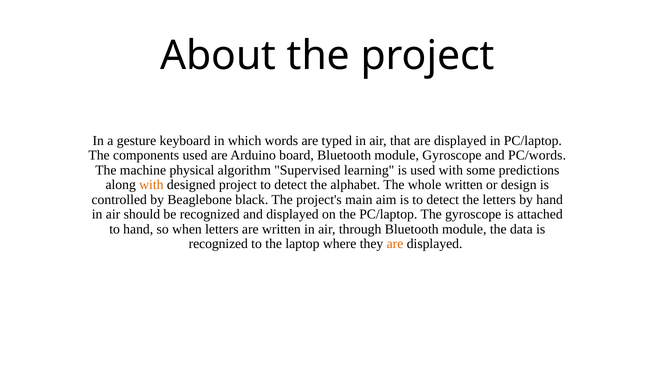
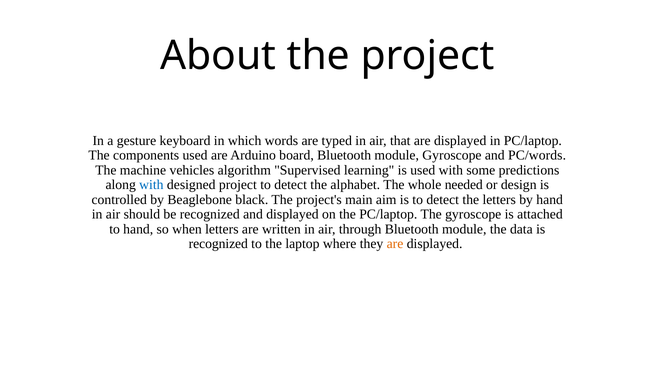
physical: physical -> vehicles
with at (151, 185) colour: orange -> blue
whole written: written -> needed
